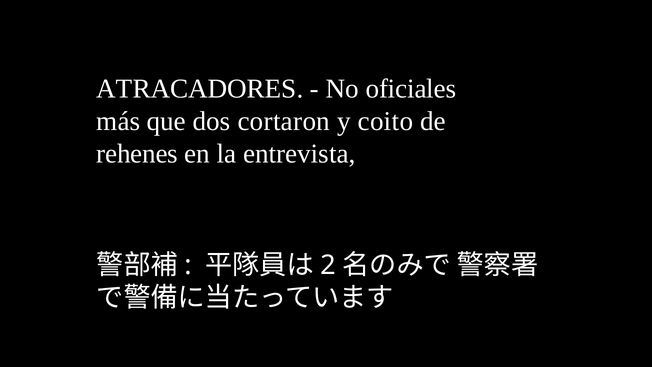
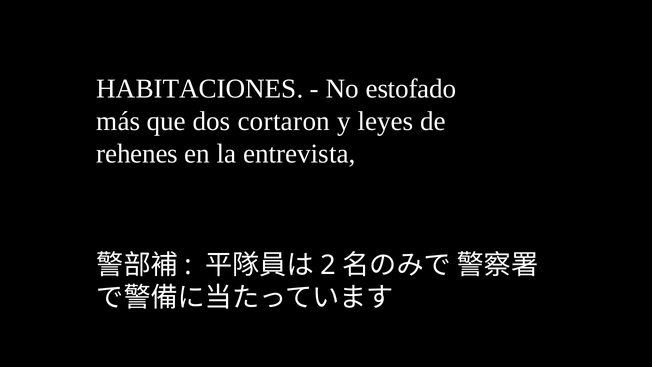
ATRACADORES: ATRACADORES -> HABITACIONES
oficiales: oficiales -> estofado
coito: coito -> leyes
